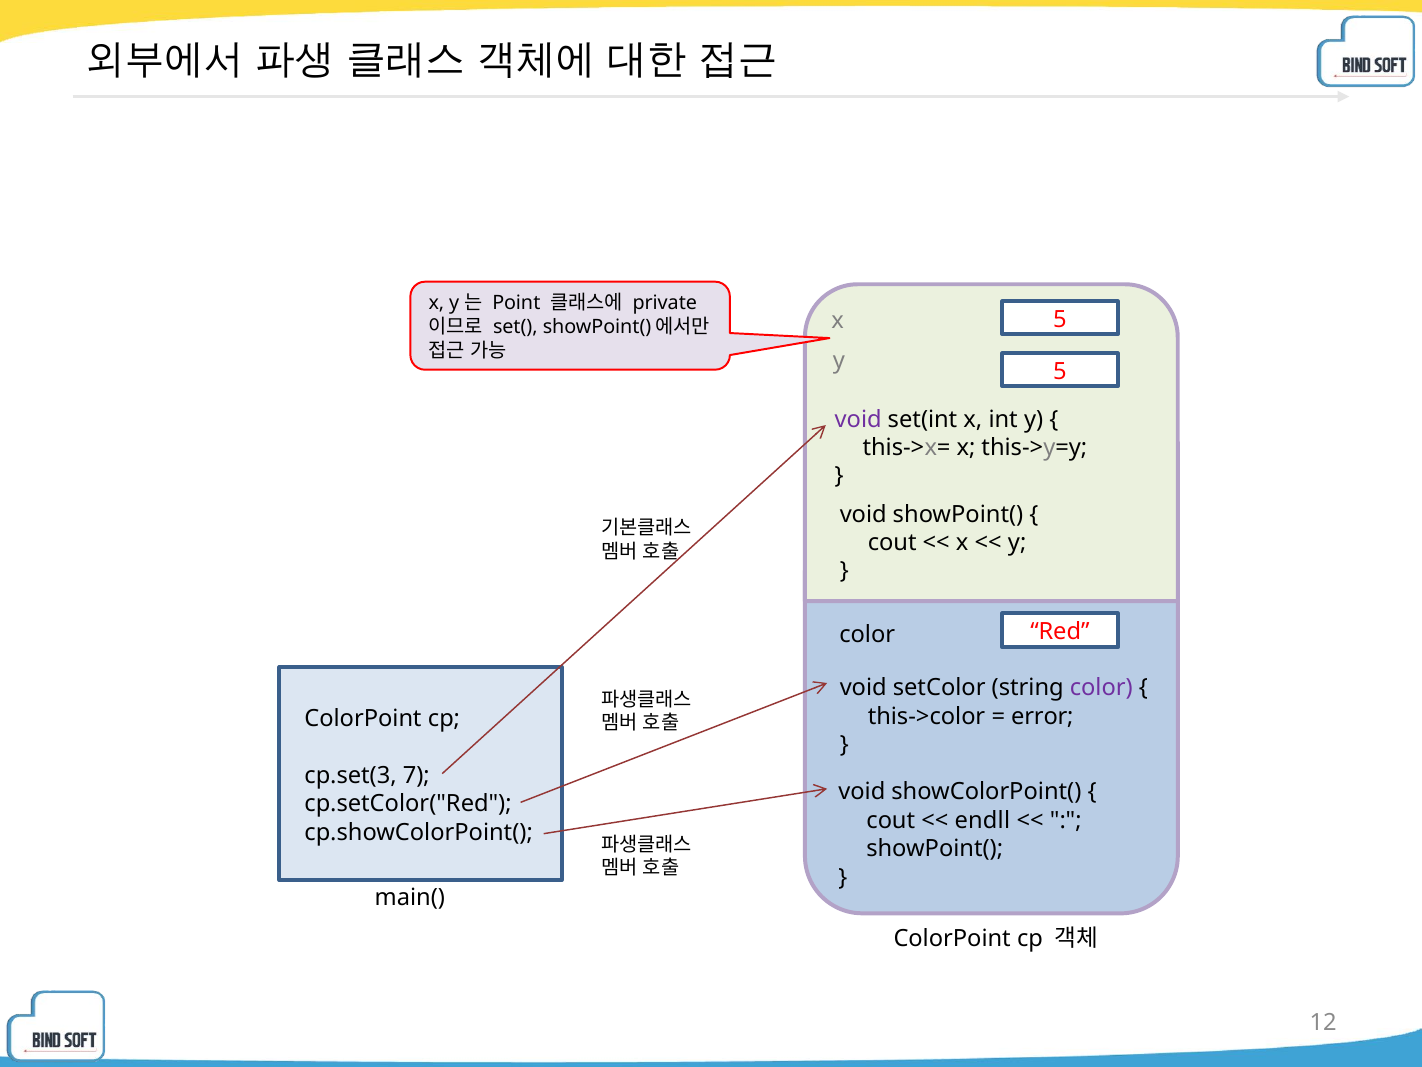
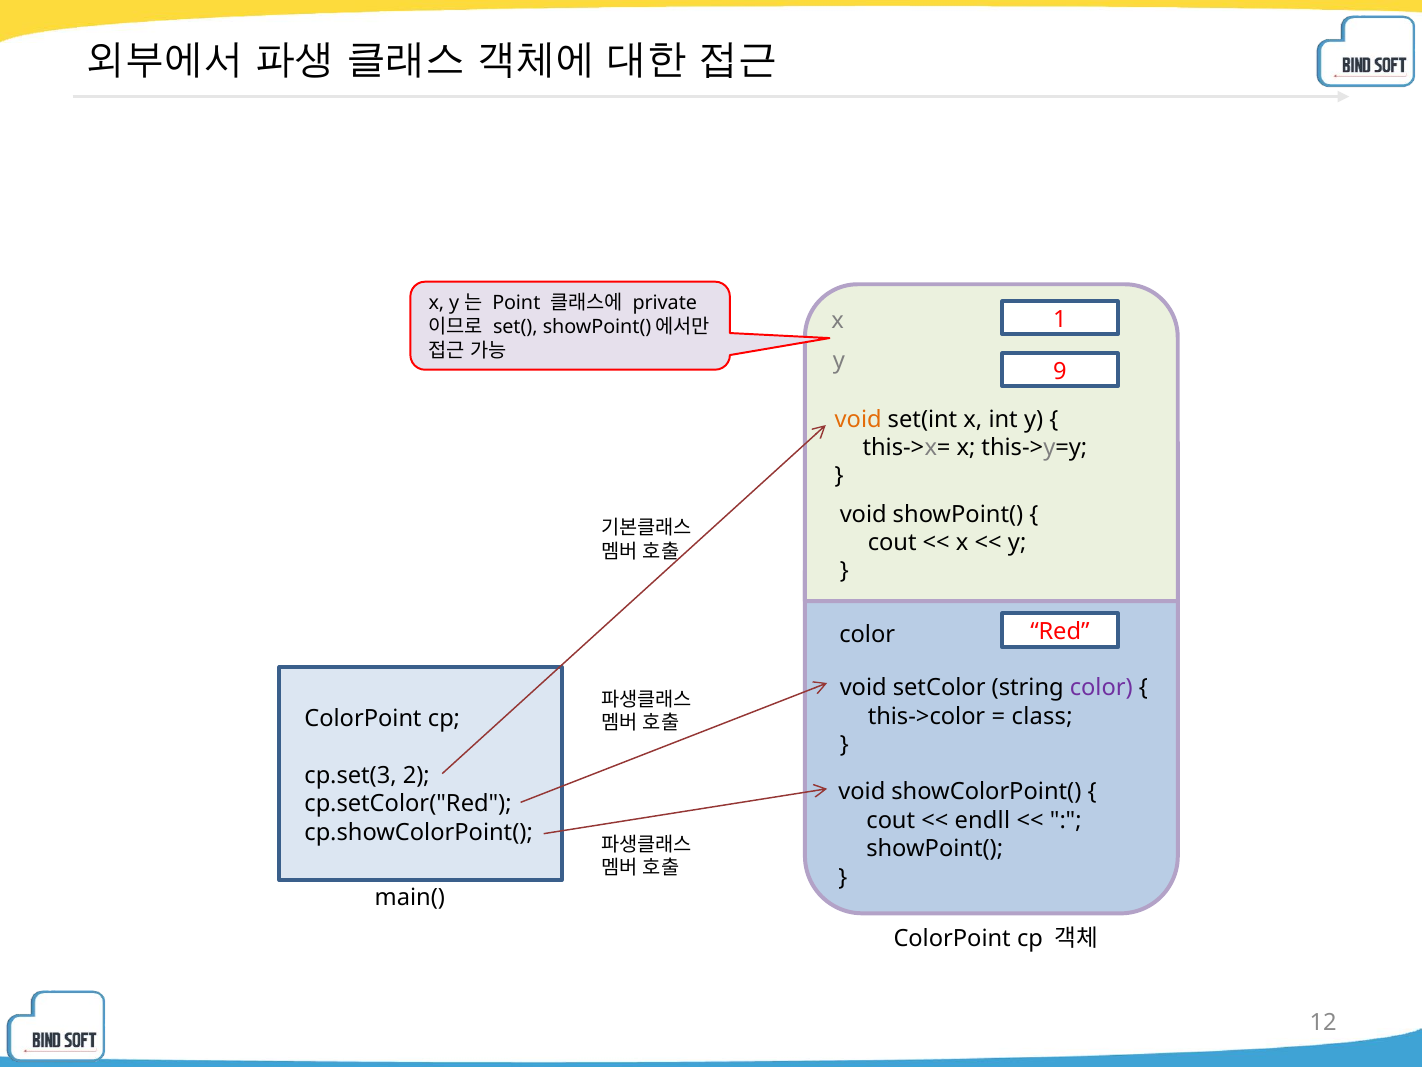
x 5: 5 -> 1
y 5: 5 -> 9
void at (858, 419) colour: purple -> orange
error: error -> class
7: 7 -> 2
